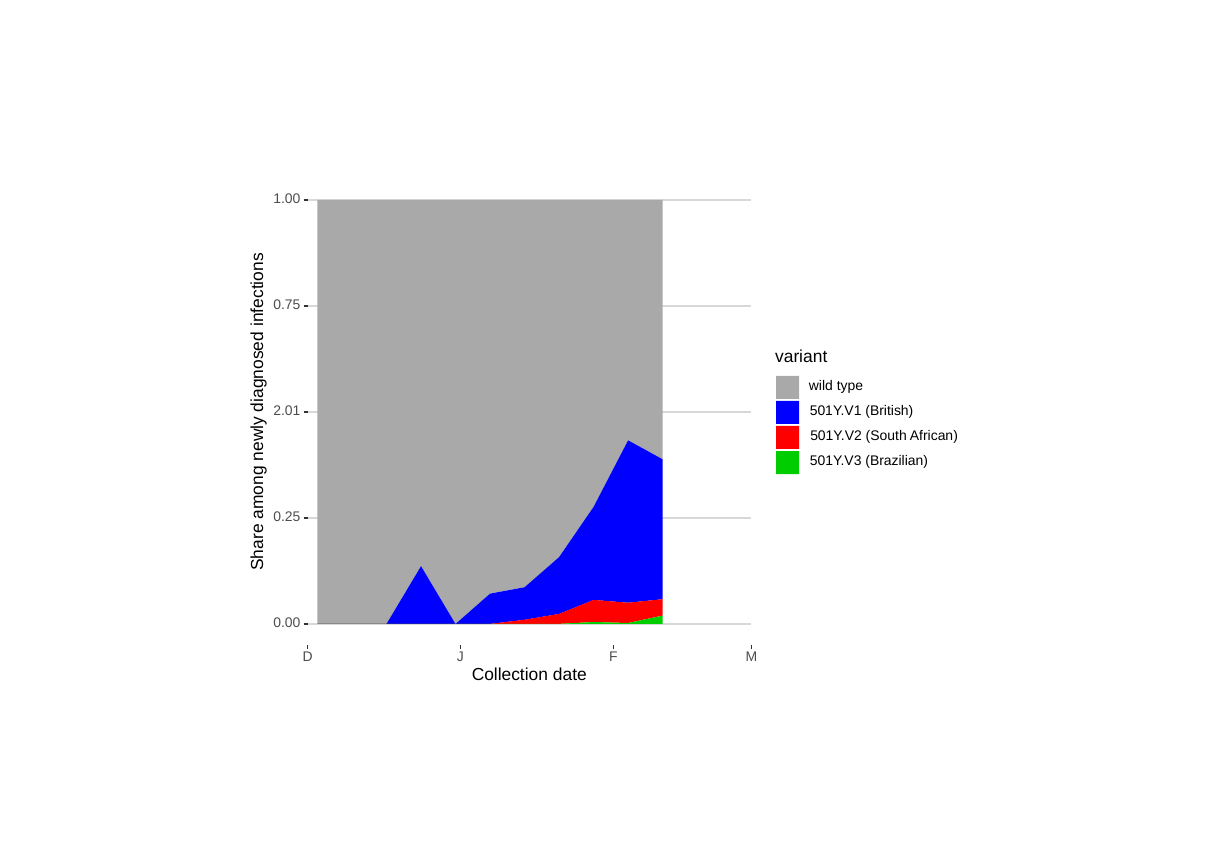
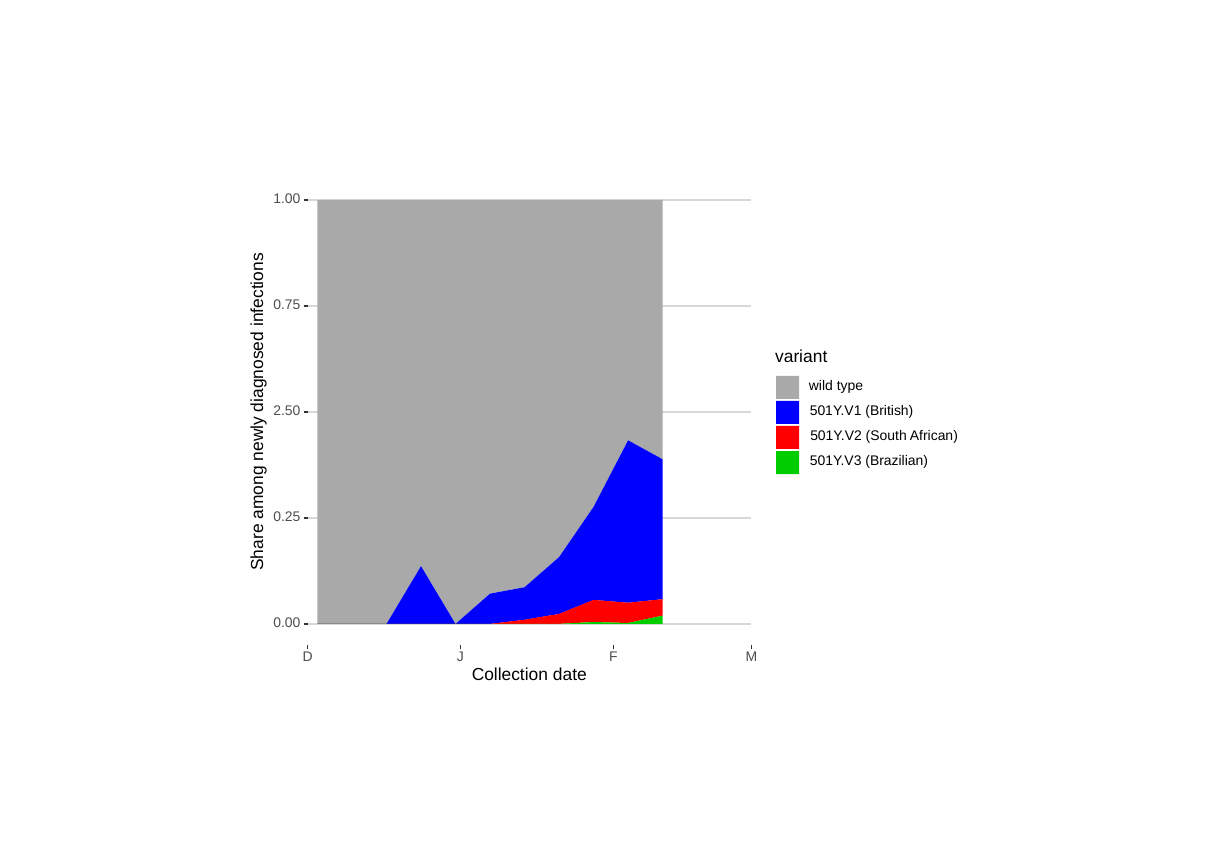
2.01: 2.01 -> 2.50
